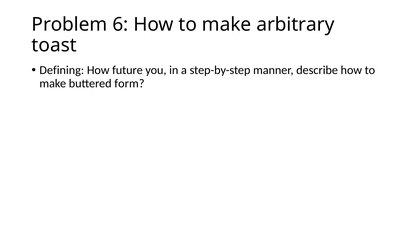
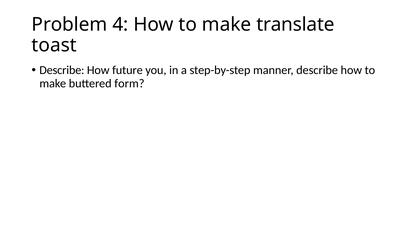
6: 6 -> 4
arbitrary: arbitrary -> translate
Defining at (62, 70): Defining -> Describe
